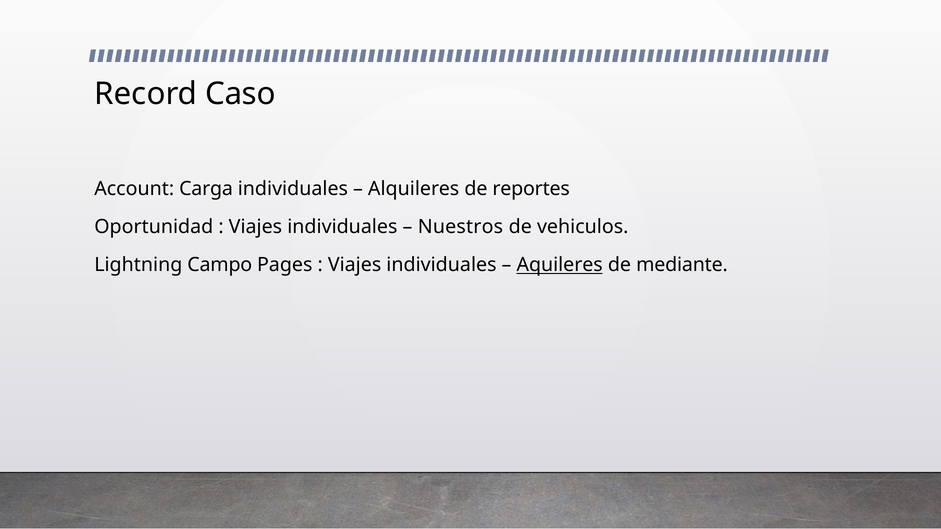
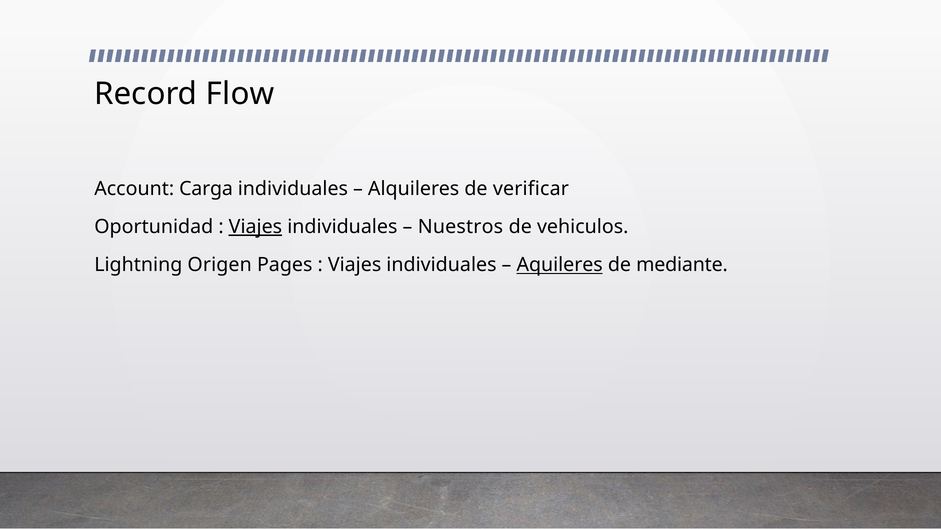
Caso: Caso -> Flow
reportes: reportes -> verificar
Viajes at (255, 227) underline: none -> present
Campo: Campo -> Origen
